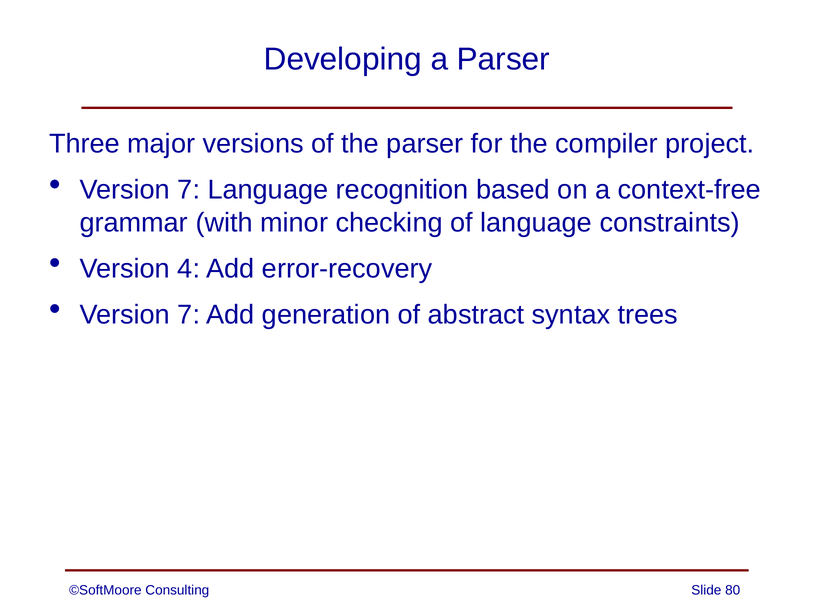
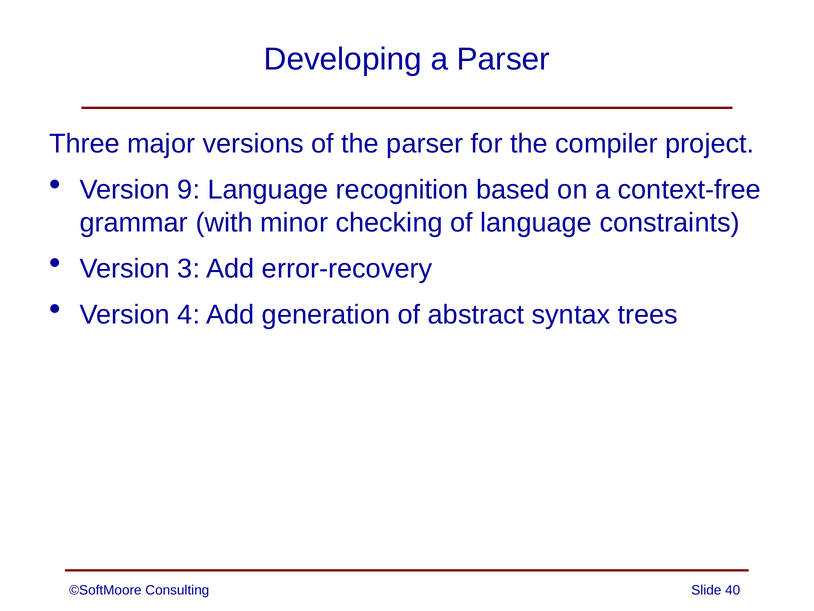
7 at (189, 190): 7 -> 9
4: 4 -> 3
7 at (189, 315): 7 -> 4
80: 80 -> 40
